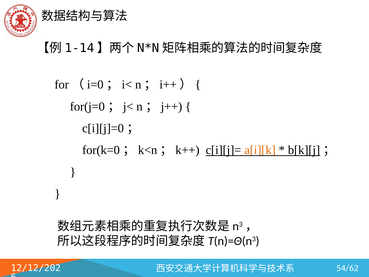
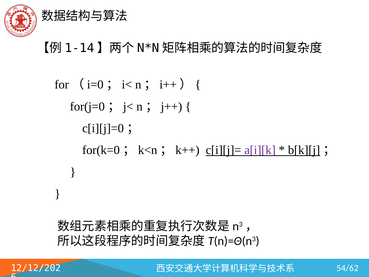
a[i][k colour: orange -> purple
